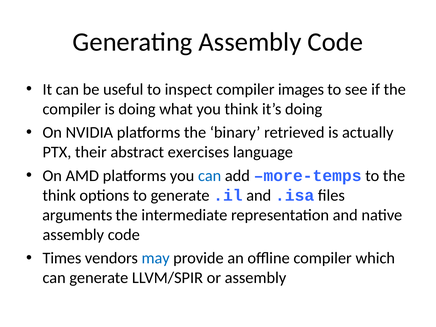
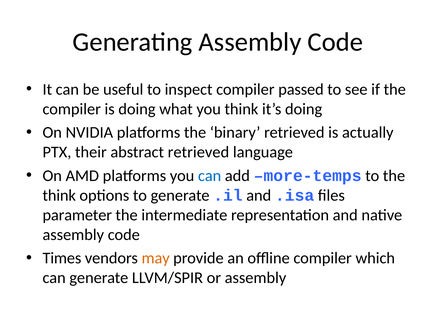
images: images -> passed
abstract exercises: exercises -> retrieved
arguments: arguments -> parameter
may colour: blue -> orange
